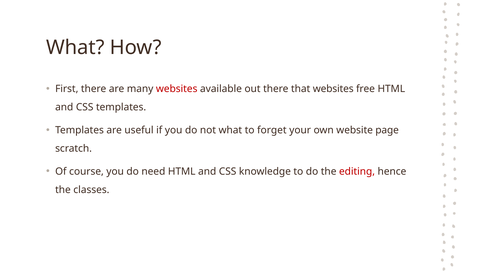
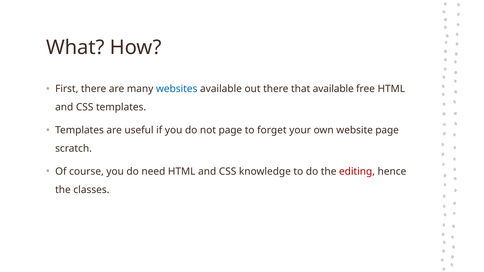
websites at (177, 89) colour: red -> blue
that websites: websites -> available
not what: what -> page
